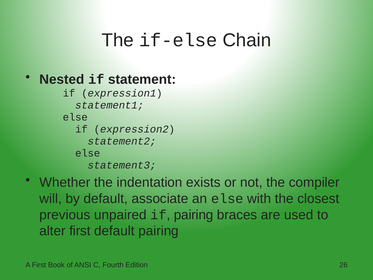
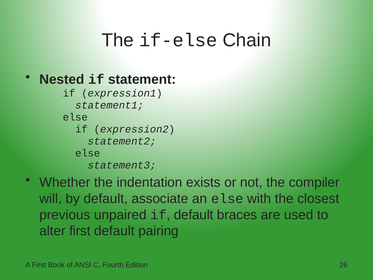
pairing at (194, 215): pairing -> default
